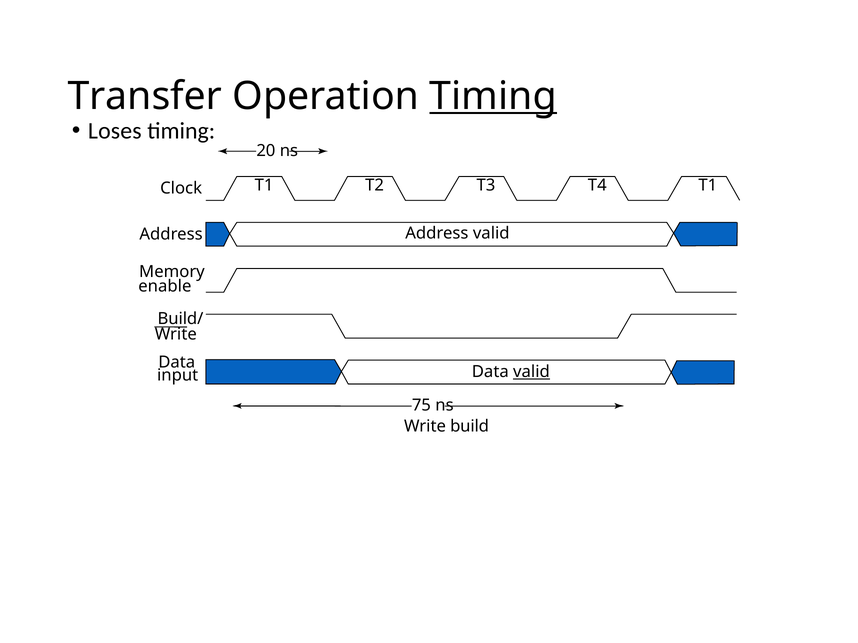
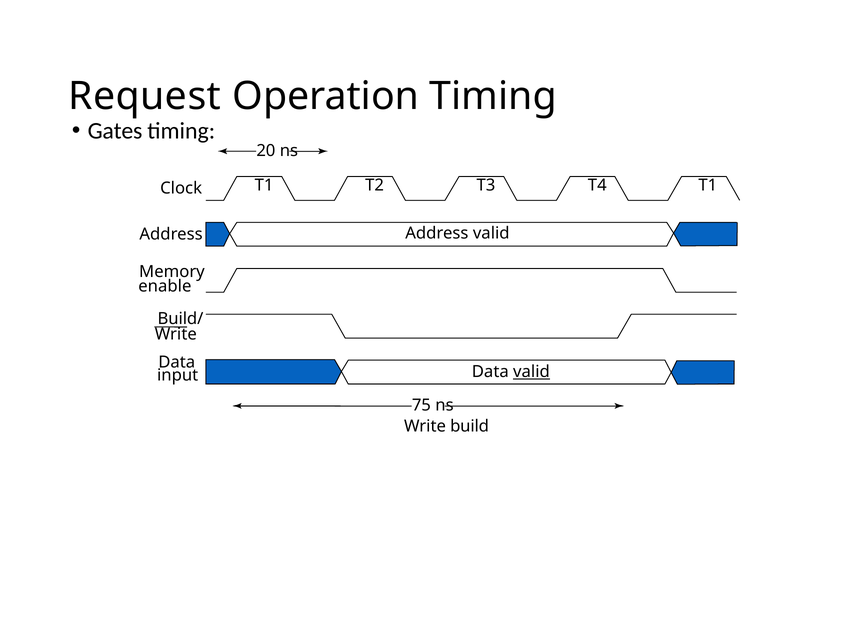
Transfer: Transfer -> Request
Timing at (493, 96) underline: present -> none
Loses: Loses -> Gates
